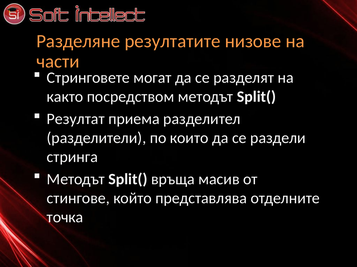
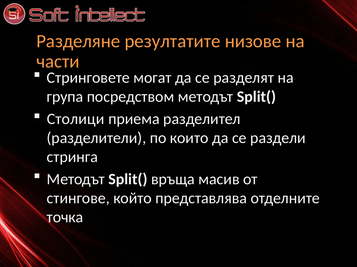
както: както -> група
Резултат: Резултат -> Столици
